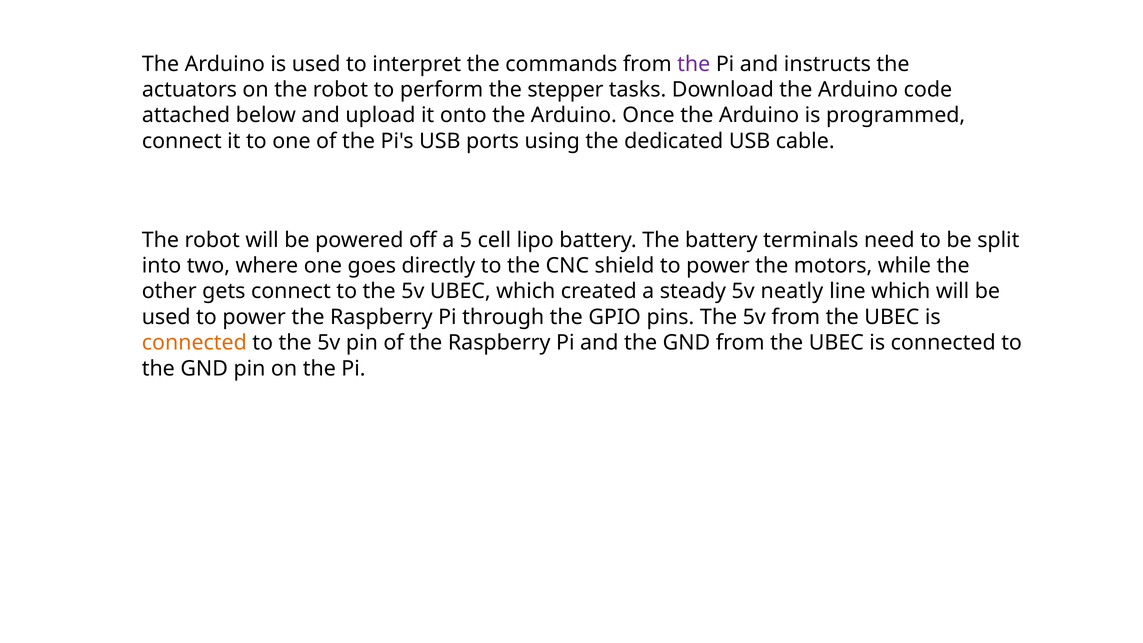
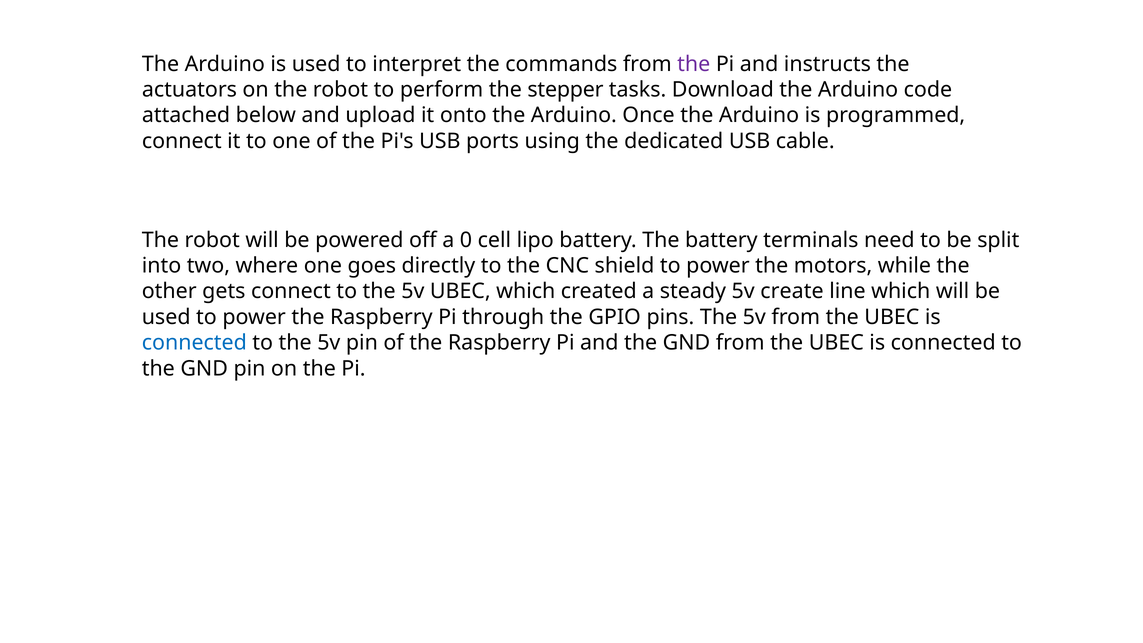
5: 5 -> 0
neatly: neatly -> create
connected at (194, 343) colour: orange -> blue
